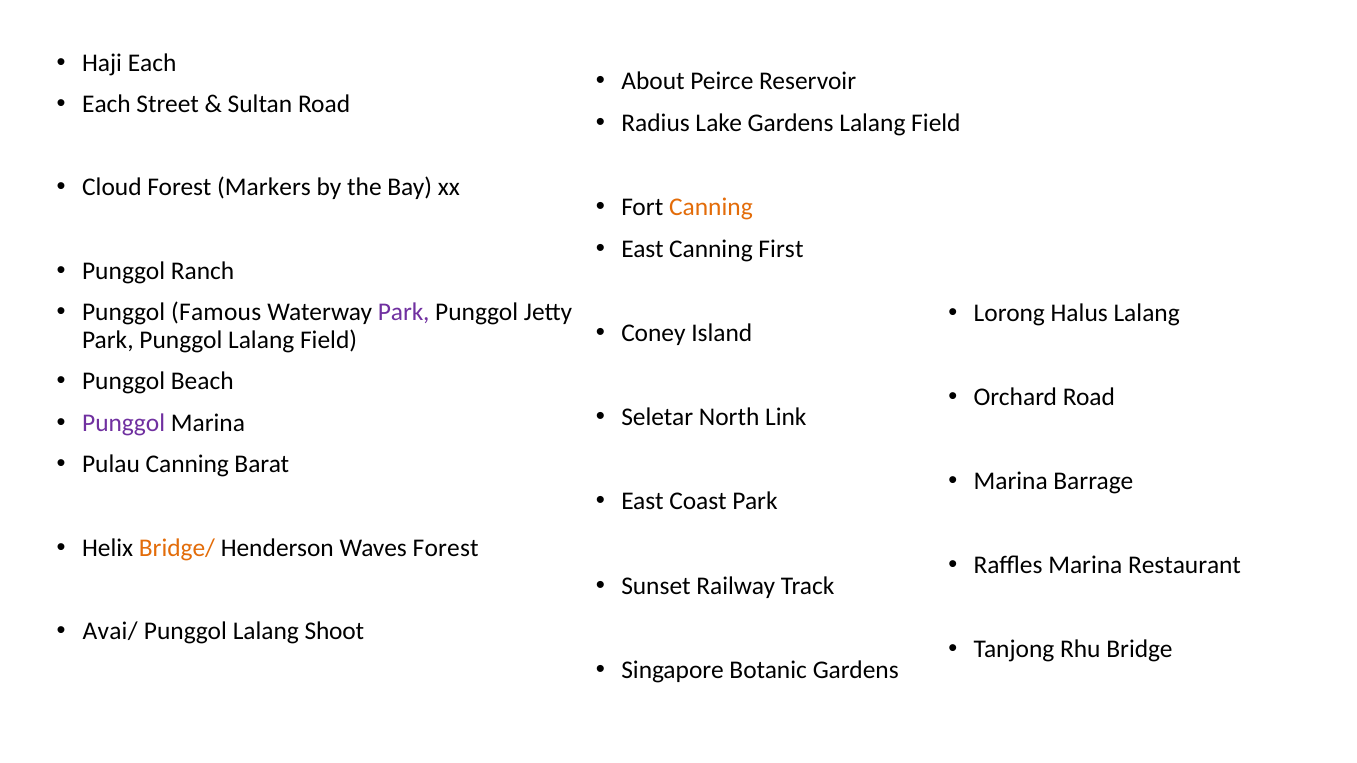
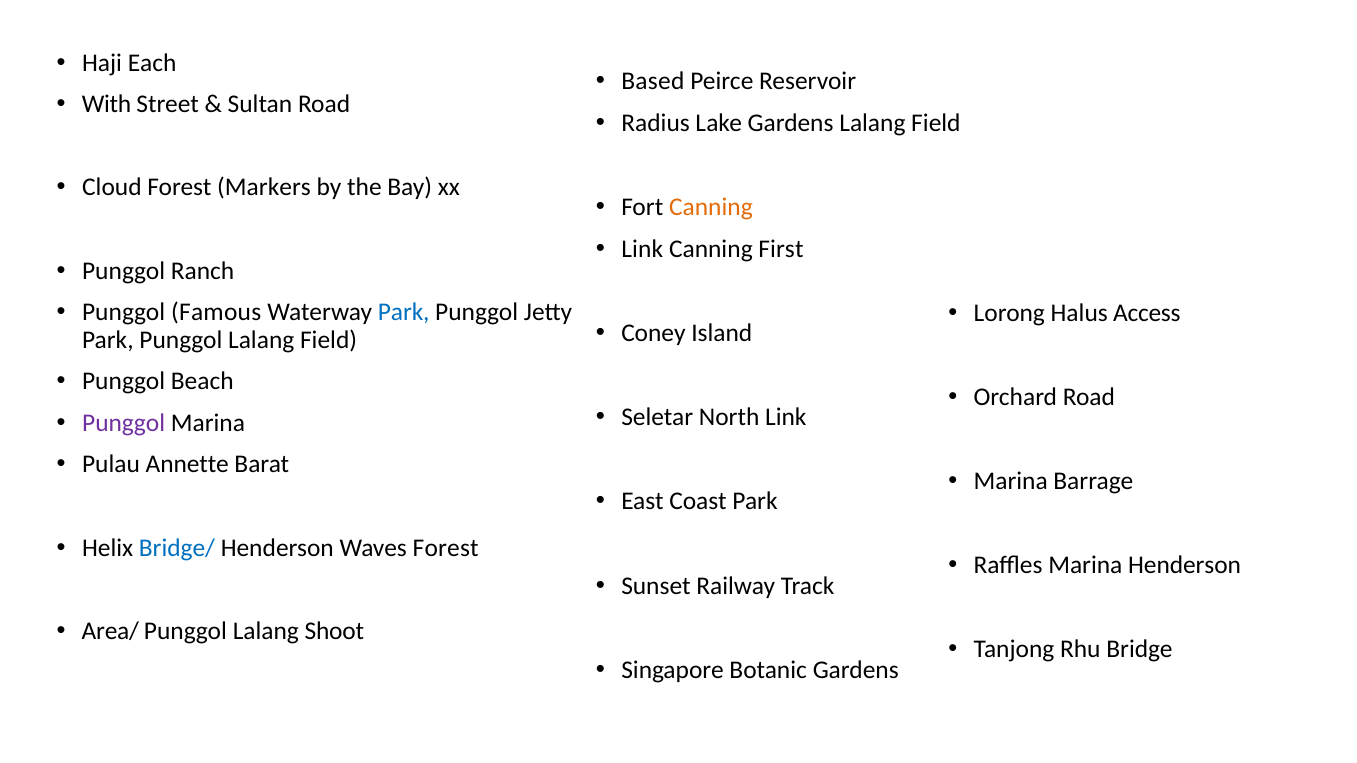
About: About -> Based
Each at (106, 104): Each -> With
East at (642, 249): East -> Link
Park at (404, 312) colour: purple -> blue
Halus Lalang: Lalang -> Access
Pulau Canning: Canning -> Annette
Bridge/ colour: orange -> blue
Marina Restaurant: Restaurant -> Henderson
Avai/: Avai/ -> Area/
